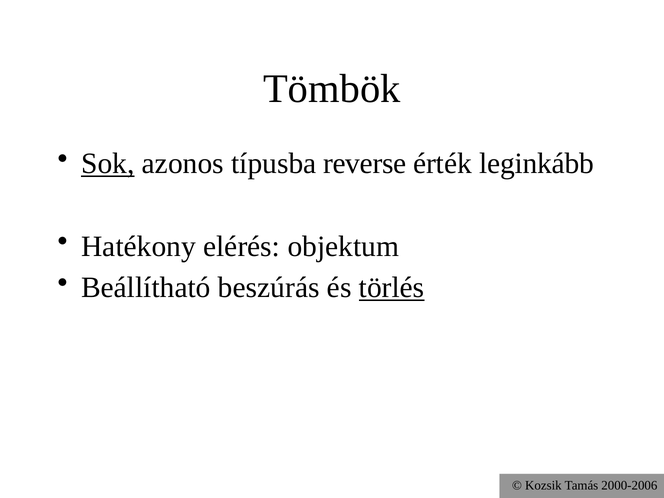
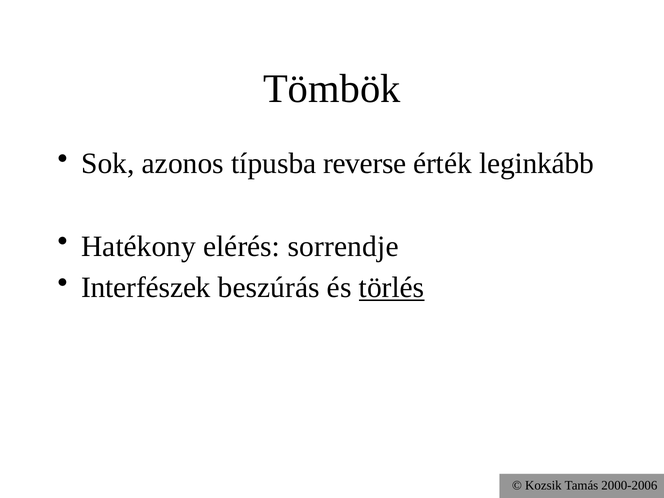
Sok underline: present -> none
objektum: objektum -> sorrendje
Beállítható: Beállítható -> Interfészek
